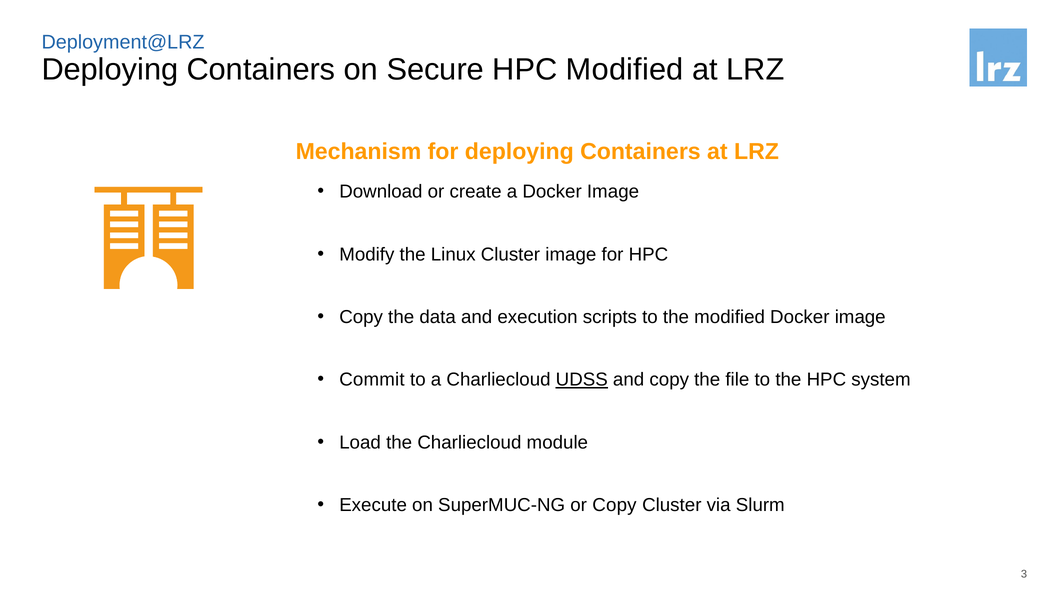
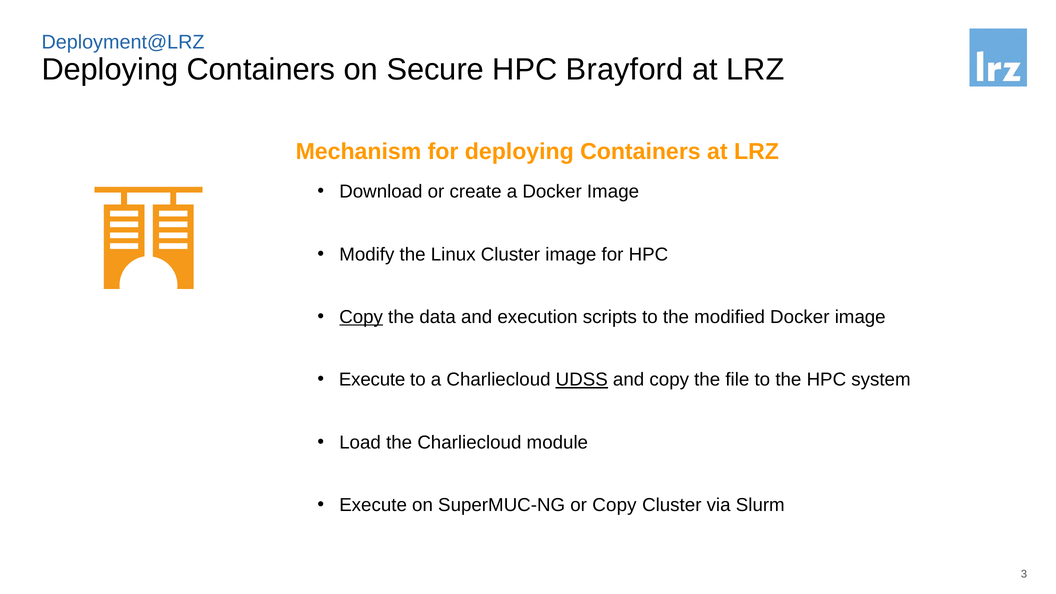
HPC Modified: Modified -> Brayford
Copy at (361, 317) underline: none -> present
Commit at (372, 380): Commit -> Execute
